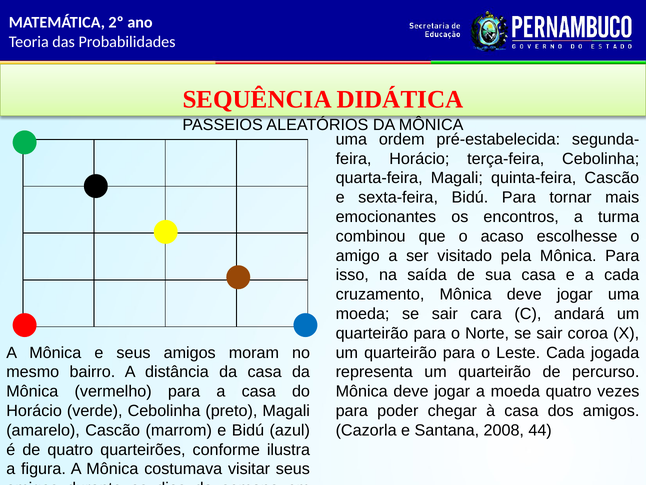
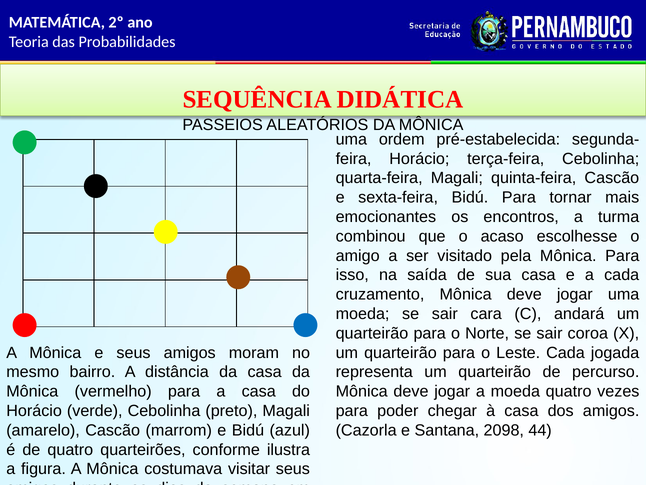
2008: 2008 -> 2098
